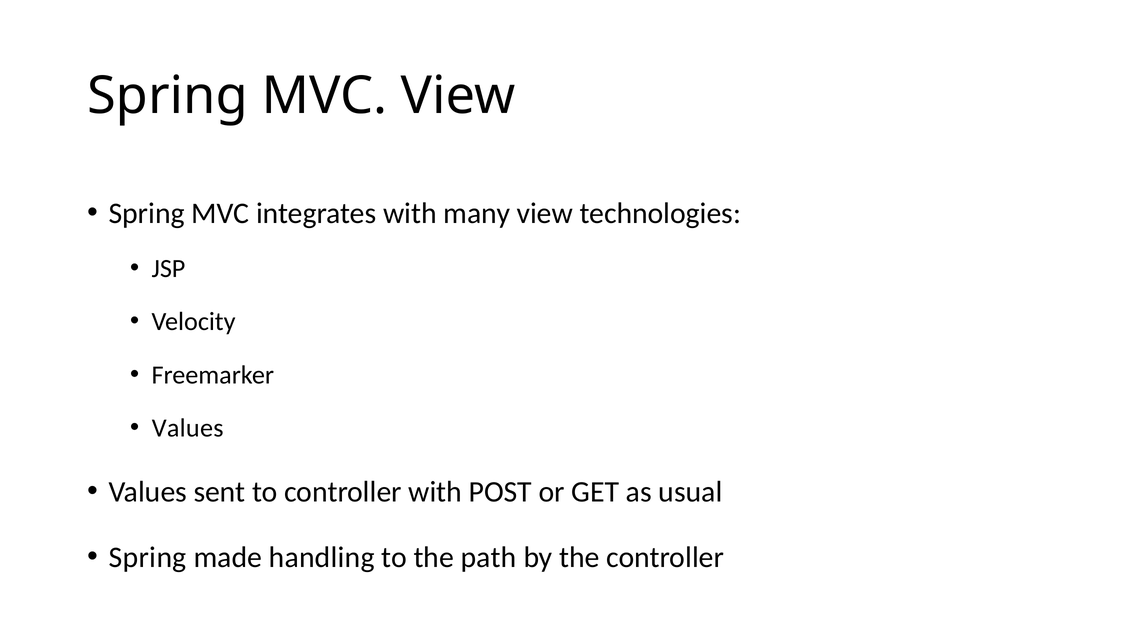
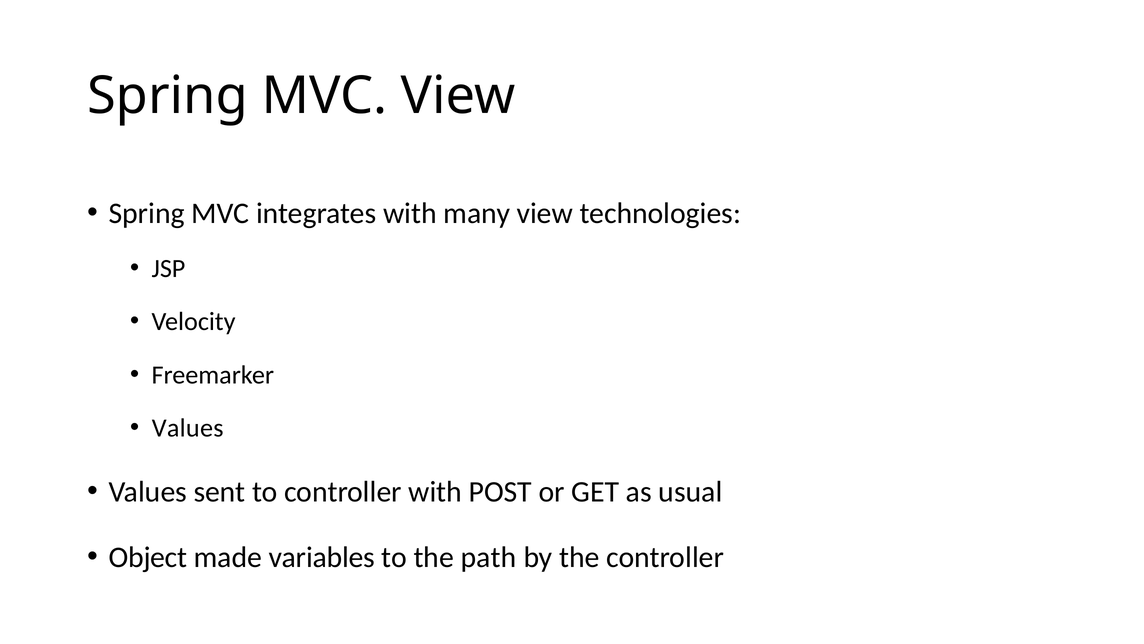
Spring at (148, 557): Spring -> Object
handling: handling -> variables
